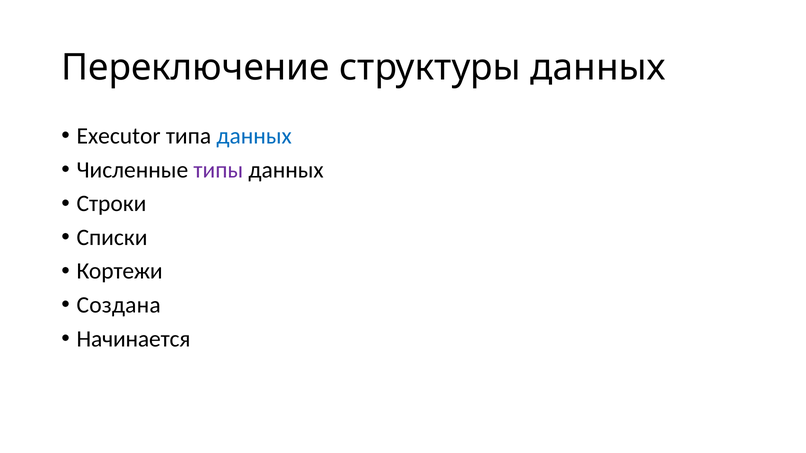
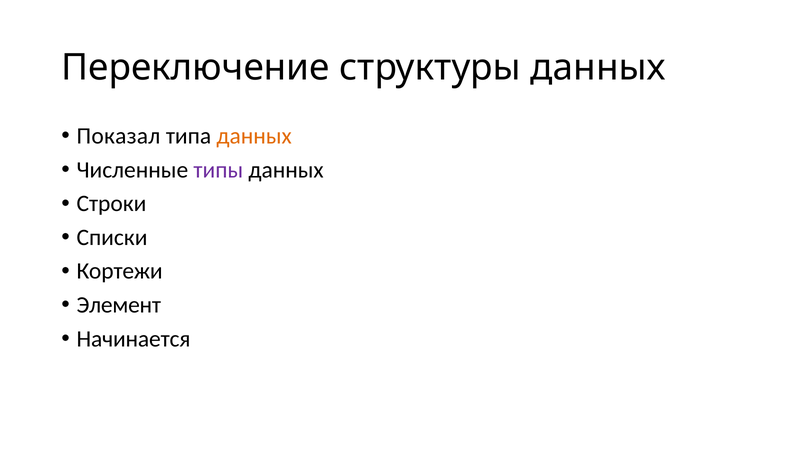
Executor: Executor -> Показал
данных at (254, 136) colour: blue -> orange
Создана: Создана -> Элемент
